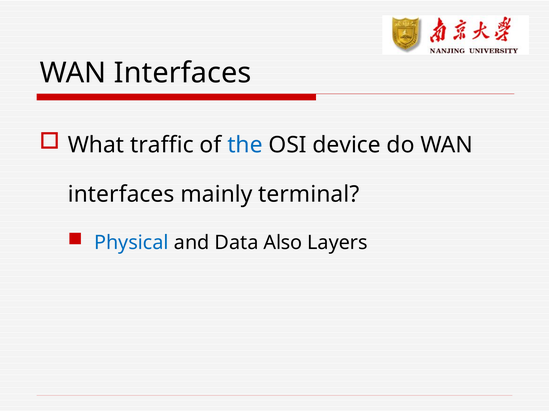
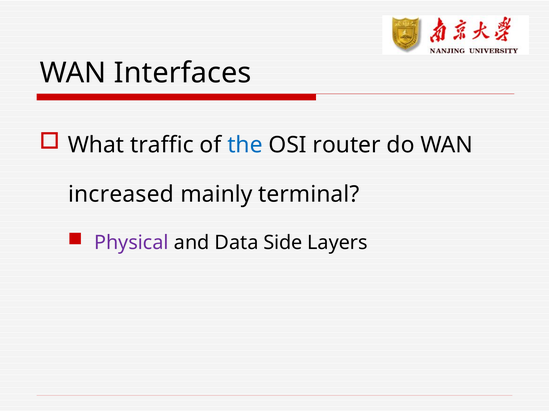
device: device -> router
interfaces at (121, 195): interfaces -> increased
Physical colour: blue -> purple
Also: Also -> Side
